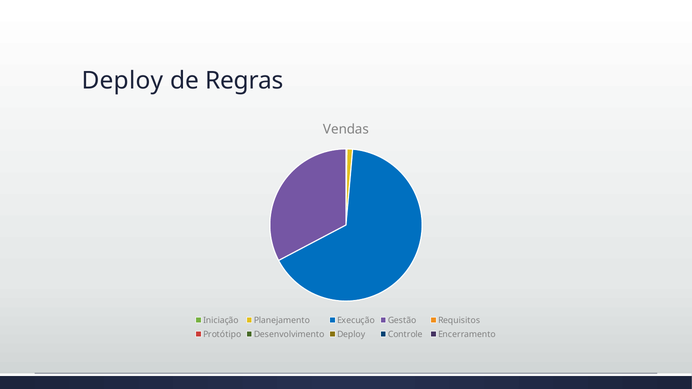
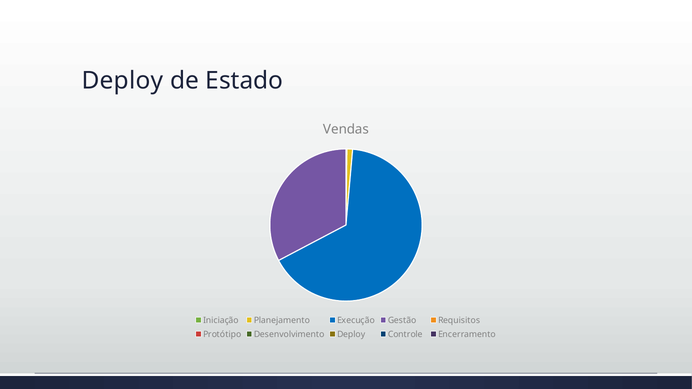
Regras: Regras -> Estado
